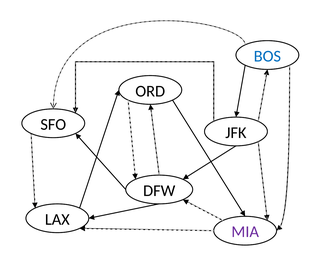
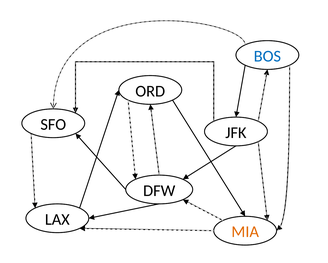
MIA colour: purple -> orange
